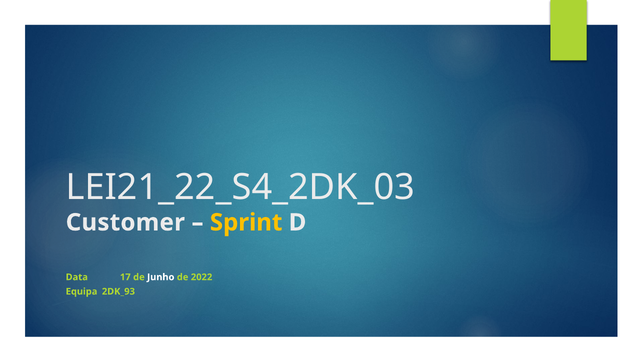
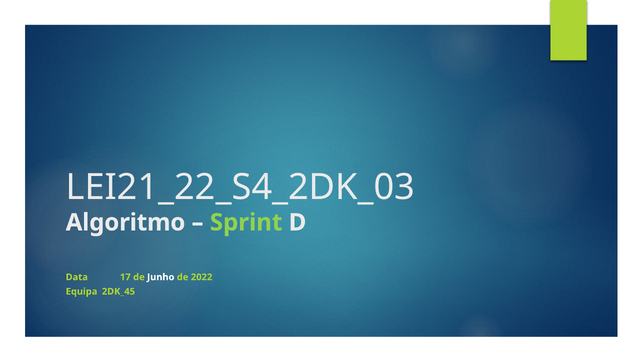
Customer: Customer -> Algoritmo
Sprint colour: yellow -> light green
2DK_93: 2DK_93 -> 2DK_45
